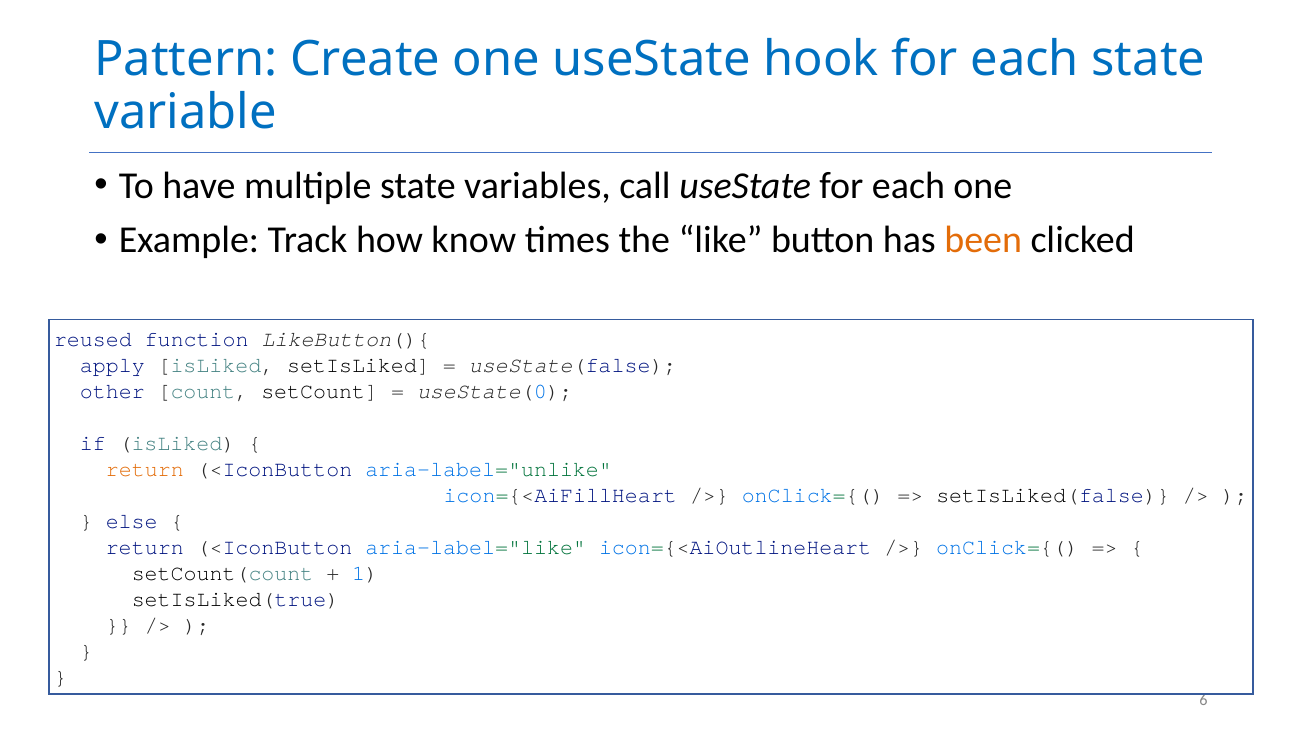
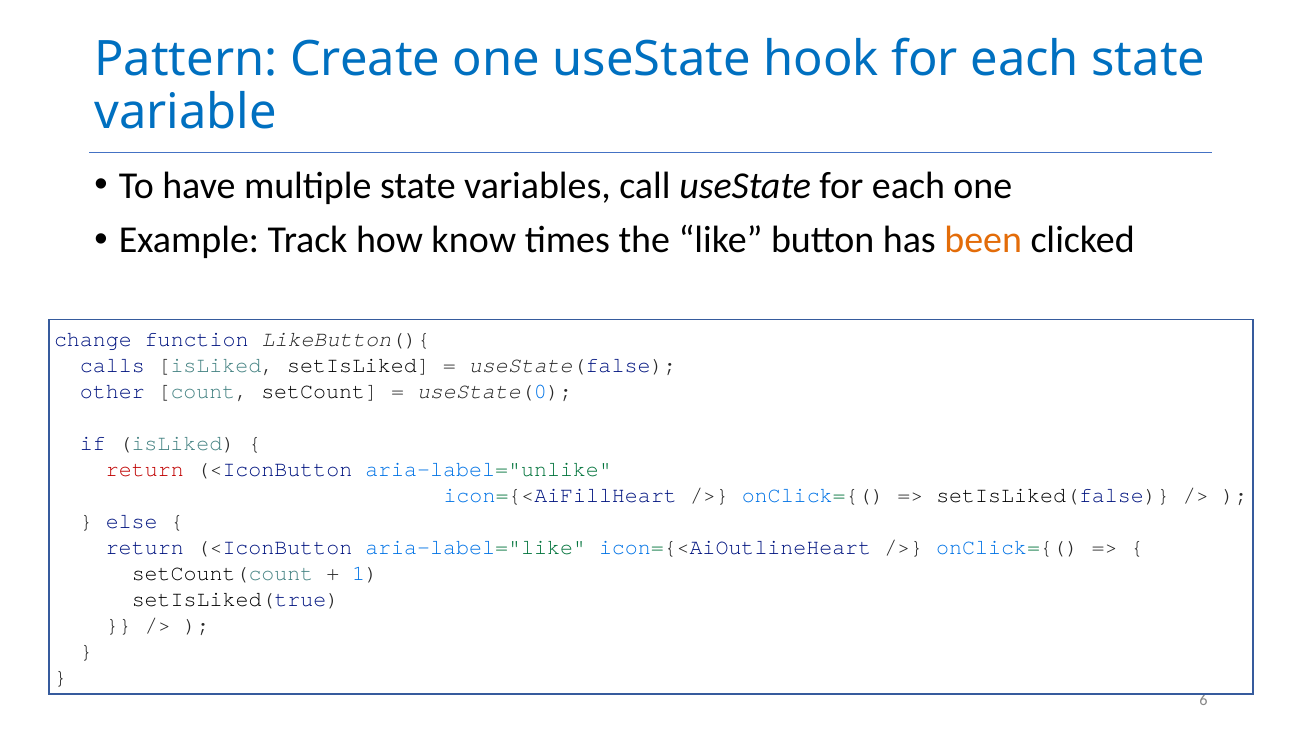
reused: reused -> change
apply: apply -> calls
return at (145, 469) colour: orange -> red
